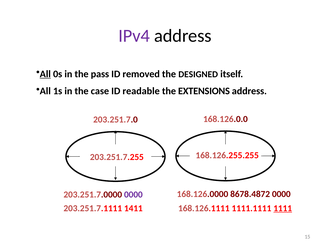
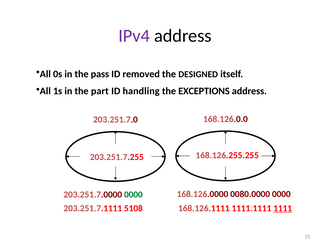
All at (45, 74) underline: present -> none
case: case -> part
readable: readable -> handling
EXTENSIONS: EXTENSIONS -> EXCEPTIONS
8678.4872: 8678.4872 -> 0080.0000
0000 at (133, 194) colour: purple -> green
1411: 1411 -> 5108
